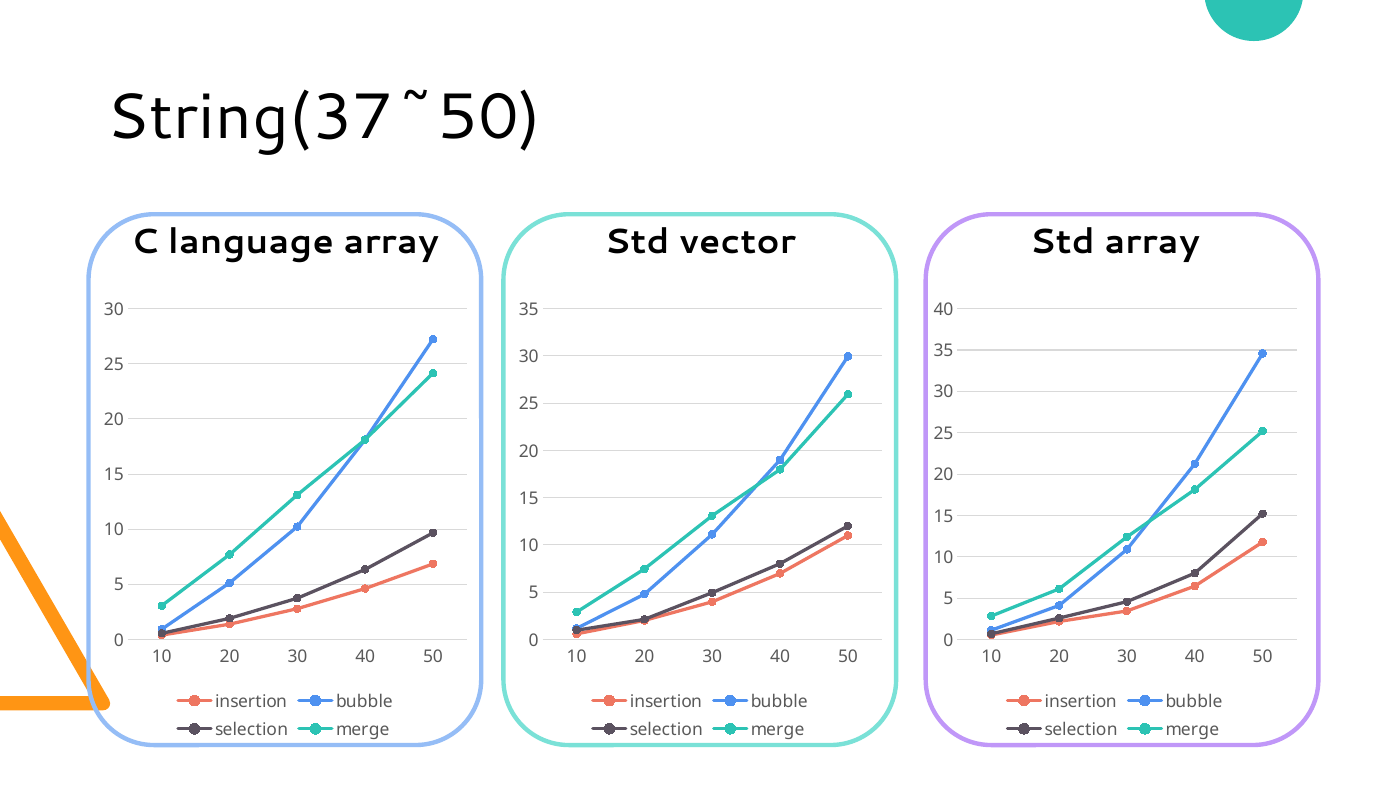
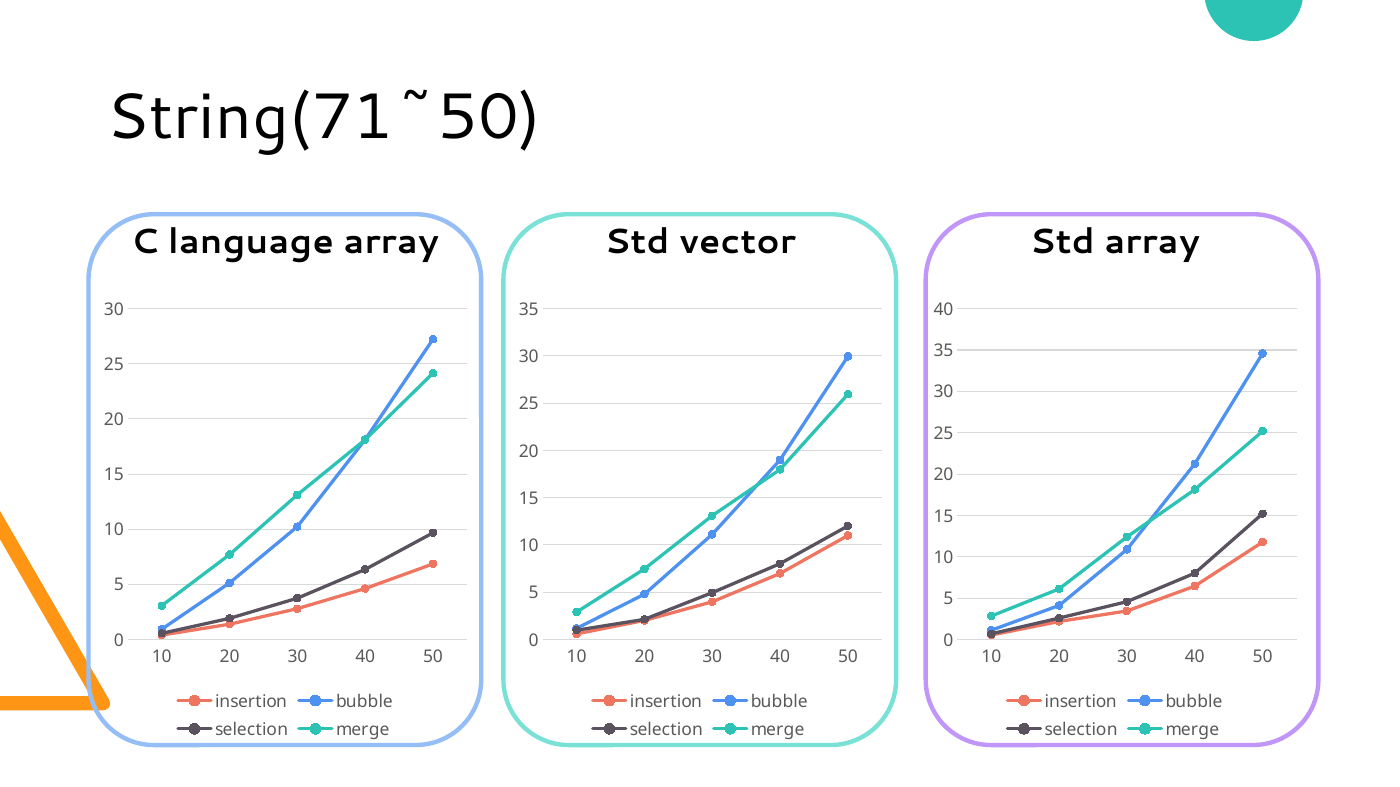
String(37~50: String(37~50 -> String(71~50
